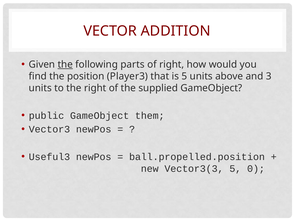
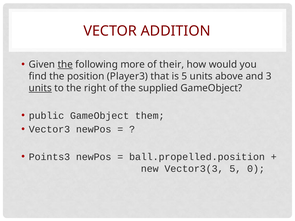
parts: parts -> more
of right: right -> their
units at (40, 88) underline: none -> present
Useful3: Useful3 -> Points3
